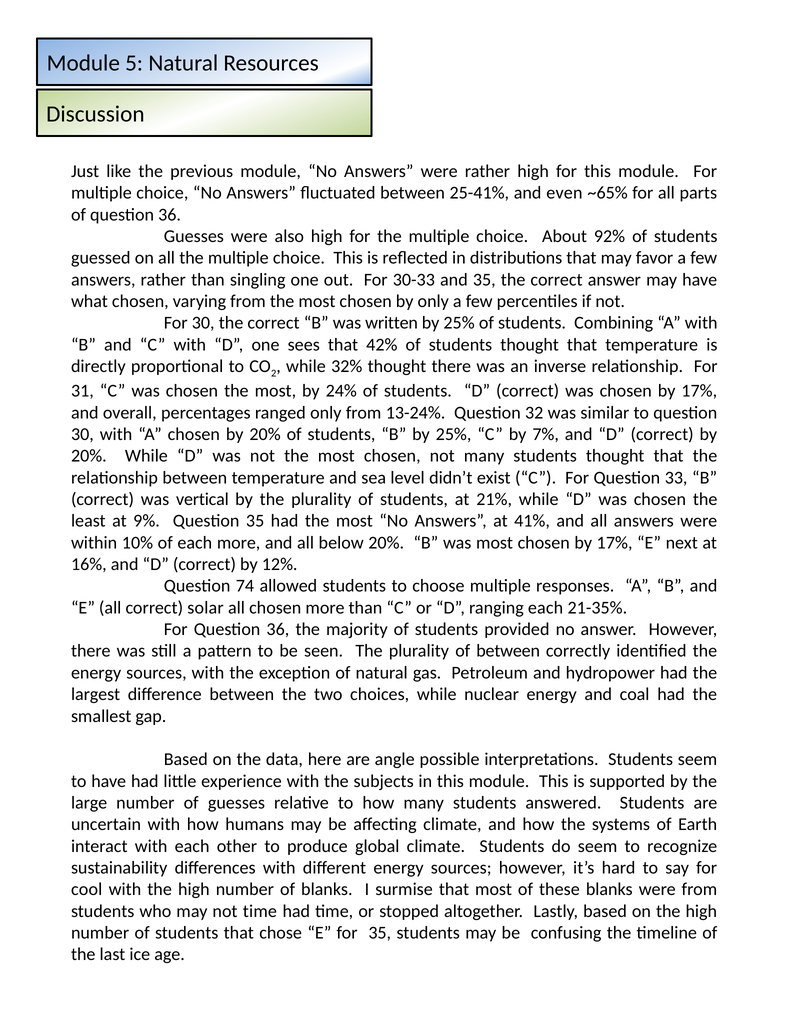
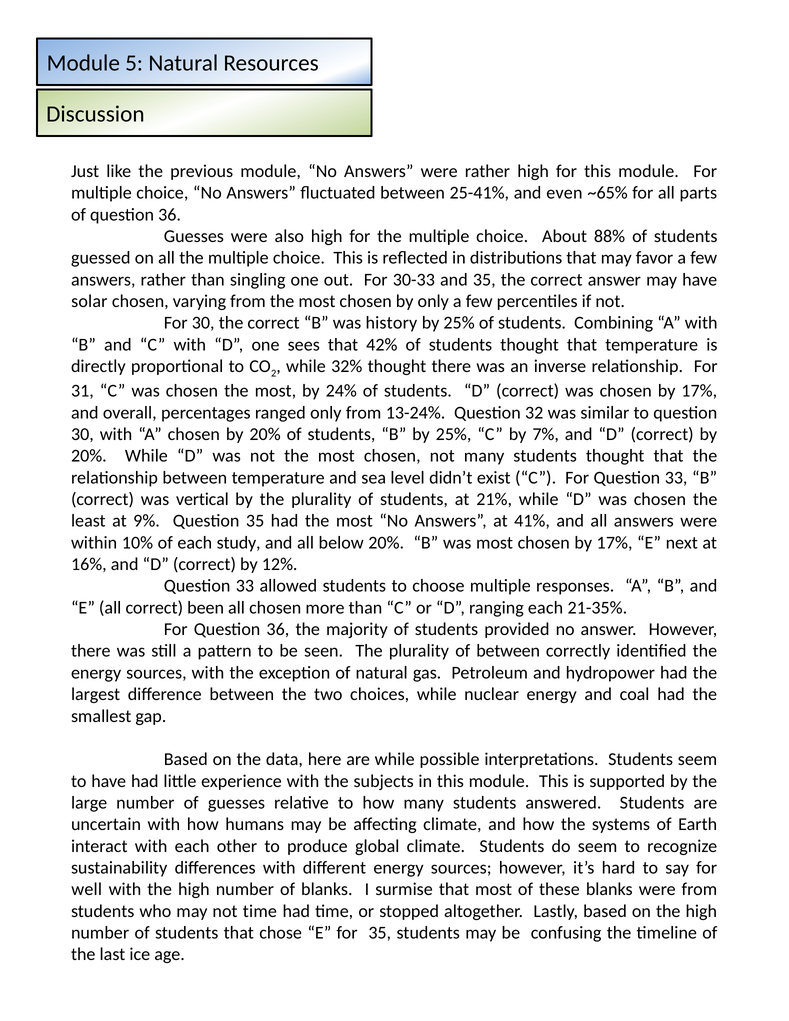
92%: 92% -> 88%
what: what -> solar
written: written -> history
each more: more -> study
74 at (245, 586): 74 -> 33
solar: solar -> been
are angle: angle -> while
cool: cool -> well
